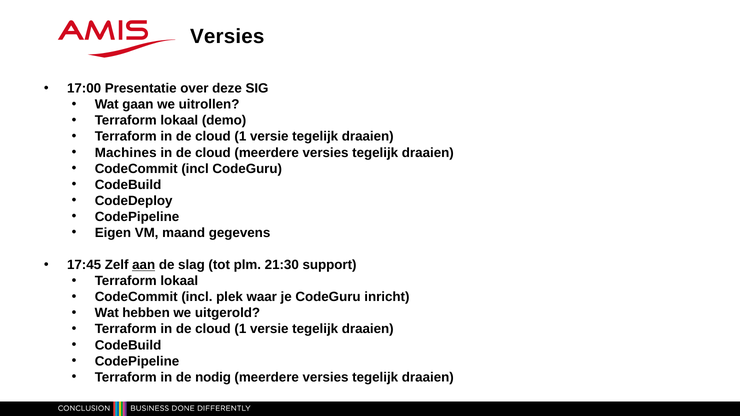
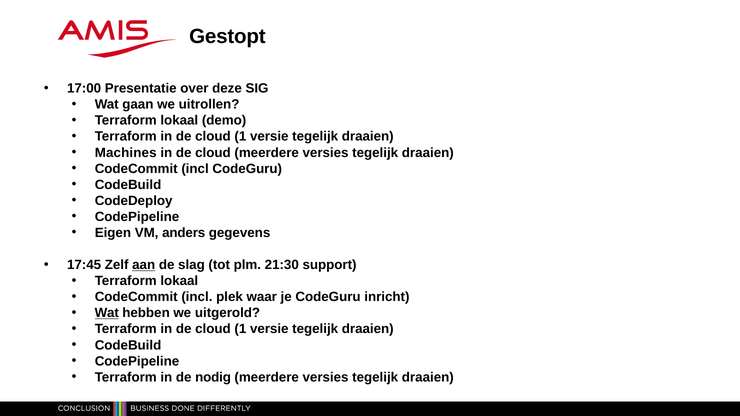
Versies at (227, 36): Versies -> Gestopt
maand: maand -> anders
Wat at (107, 313) underline: none -> present
